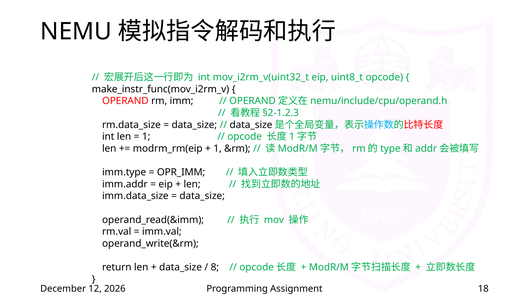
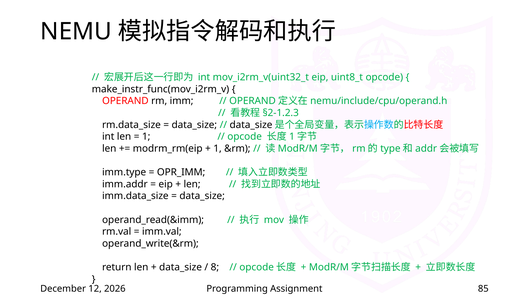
18: 18 -> 85
